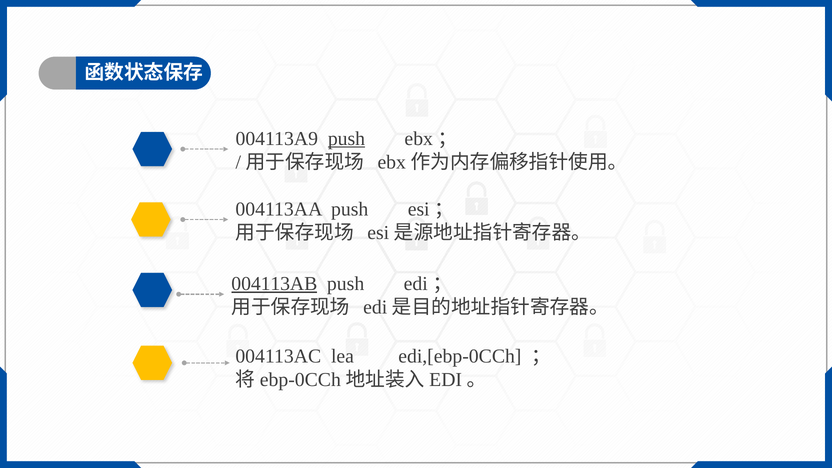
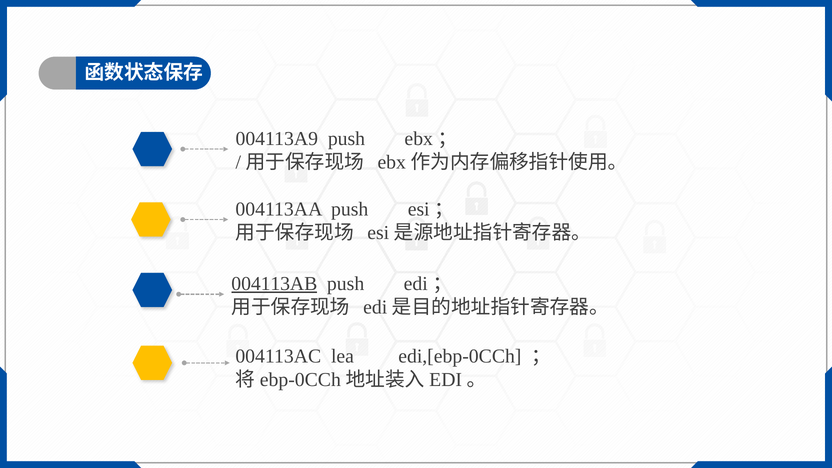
push at (347, 139) underline: present -> none
